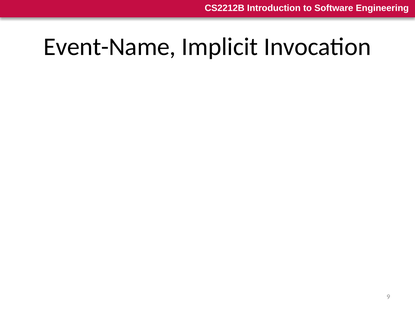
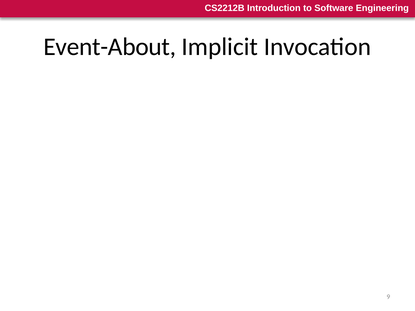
Event-Name: Event-Name -> Event-About
